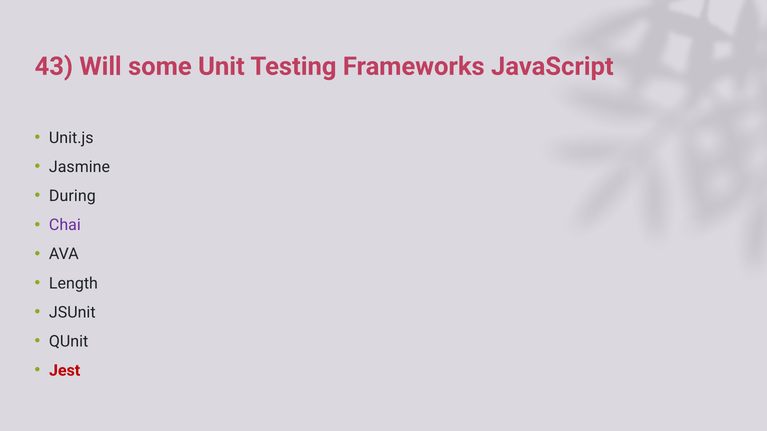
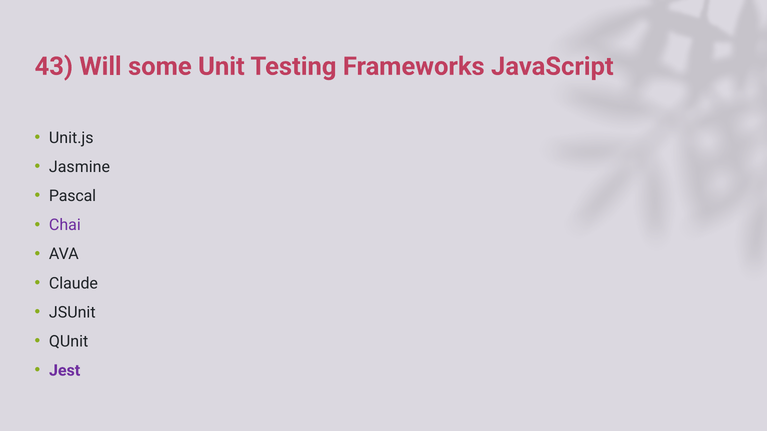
During: During -> Pascal
Length: Length -> Claude
Jest colour: red -> purple
